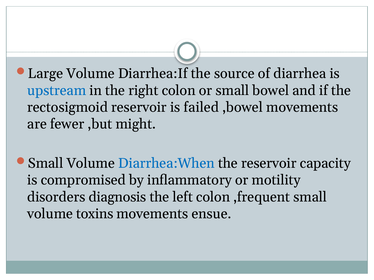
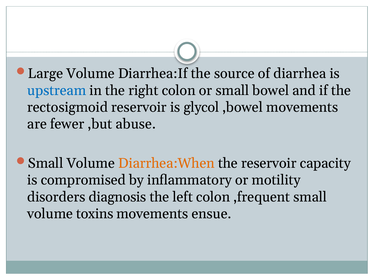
failed: failed -> glycol
might: might -> abuse
Diarrhea:When colour: blue -> orange
